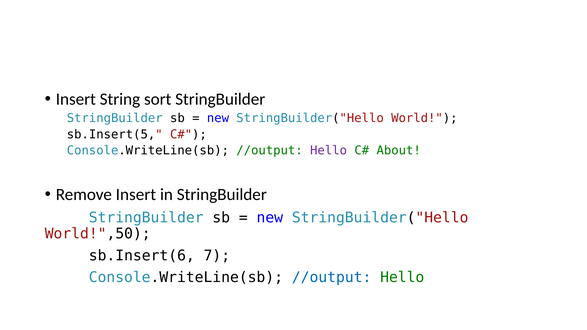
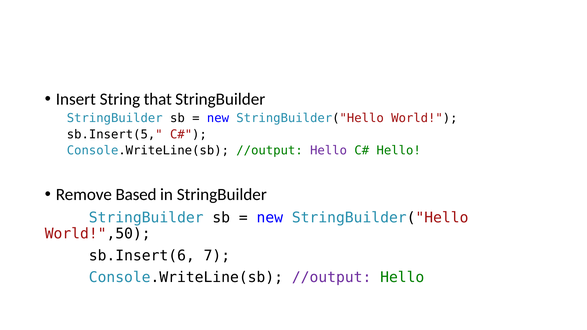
sort: sort -> that
About at (399, 151): About -> Hello
Remove Insert: Insert -> Based
//output at (332, 278) colour: blue -> purple
